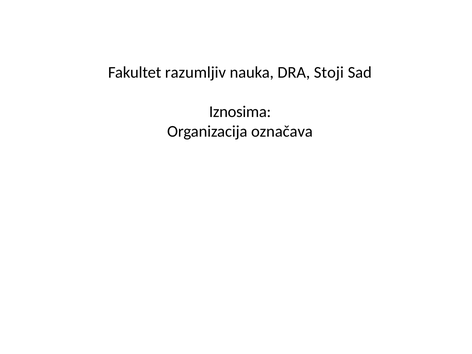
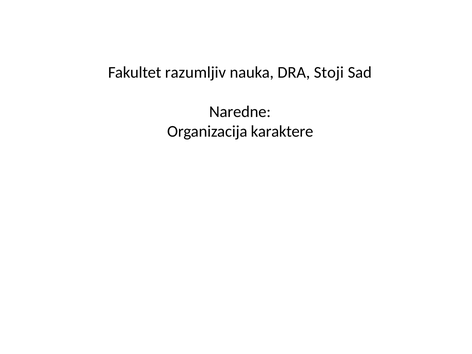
Iznosima: Iznosima -> Naredne
označava: označava -> karaktere
